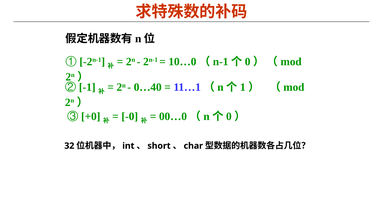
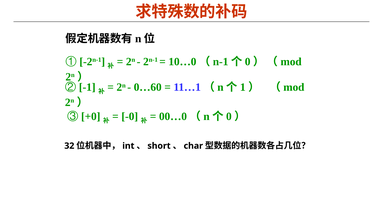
0…40: 0…40 -> 0…60
